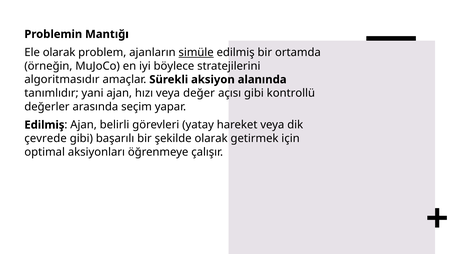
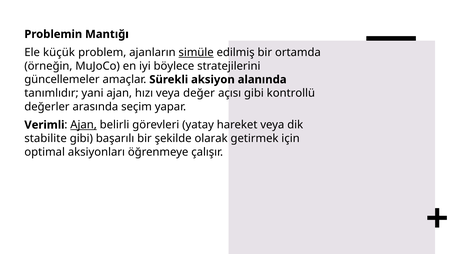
Ele olarak: olarak -> küçük
algoritmasıdır: algoritmasıdır -> güncellemeler
Edilmiş at (44, 125): Edilmiş -> Verimli
Ajan at (84, 125) underline: none -> present
çevrede: çevrede -> stabilite
